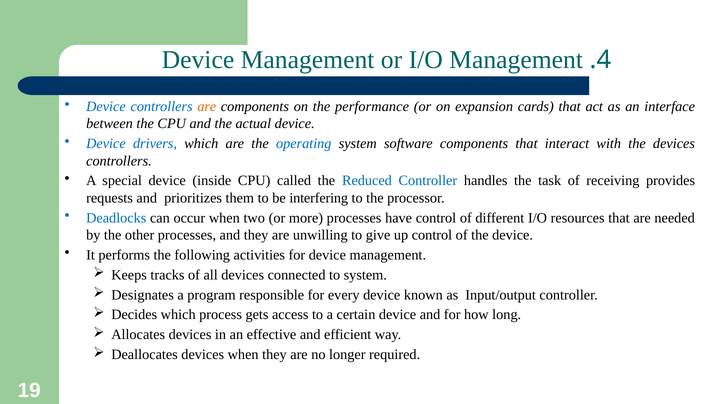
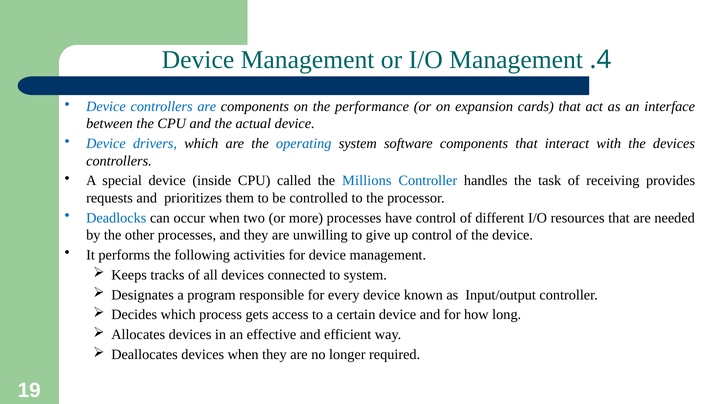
are at (207, 107) colour: orange -> blue
Reduced: Reduced -> Millions
interfering: interfering -> controlled
